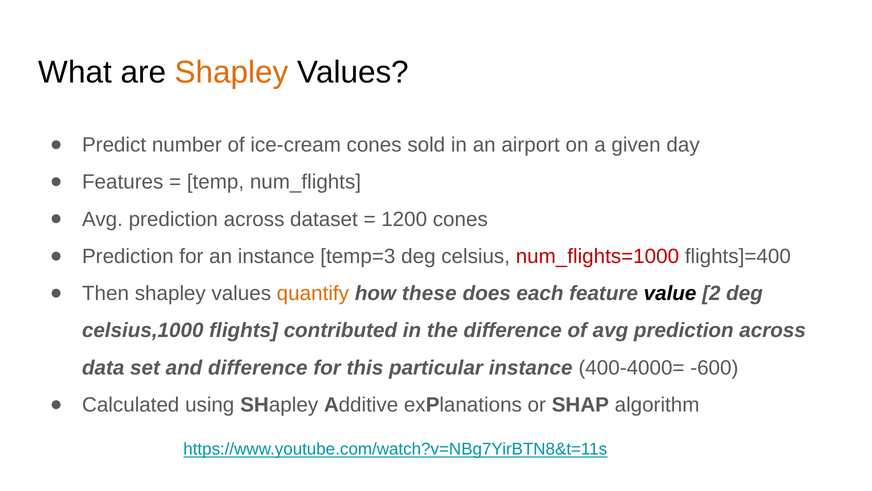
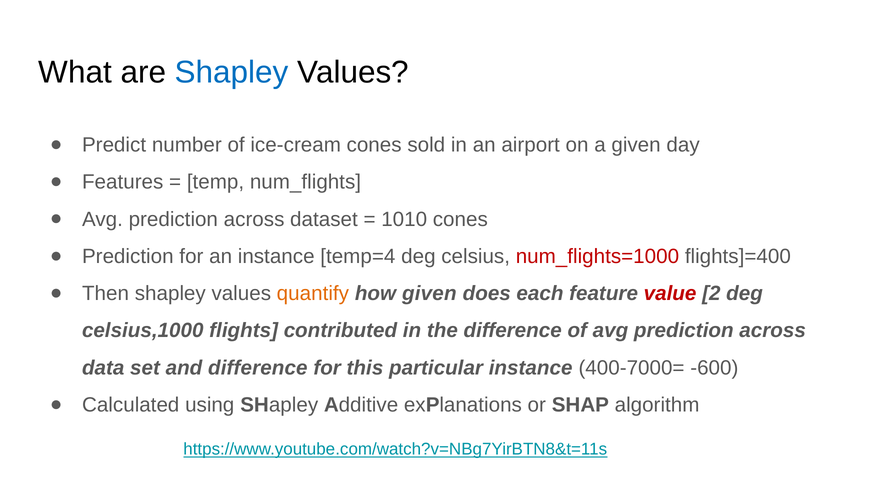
Shapley at (232, 72) colour: orange -> blue
1200: 1200 -> 1010
temp=3: temp=3 -> temp=4
how these: these -> given
value colour: black -> red
400-4000=: 400-4000= -> 400-7000=
